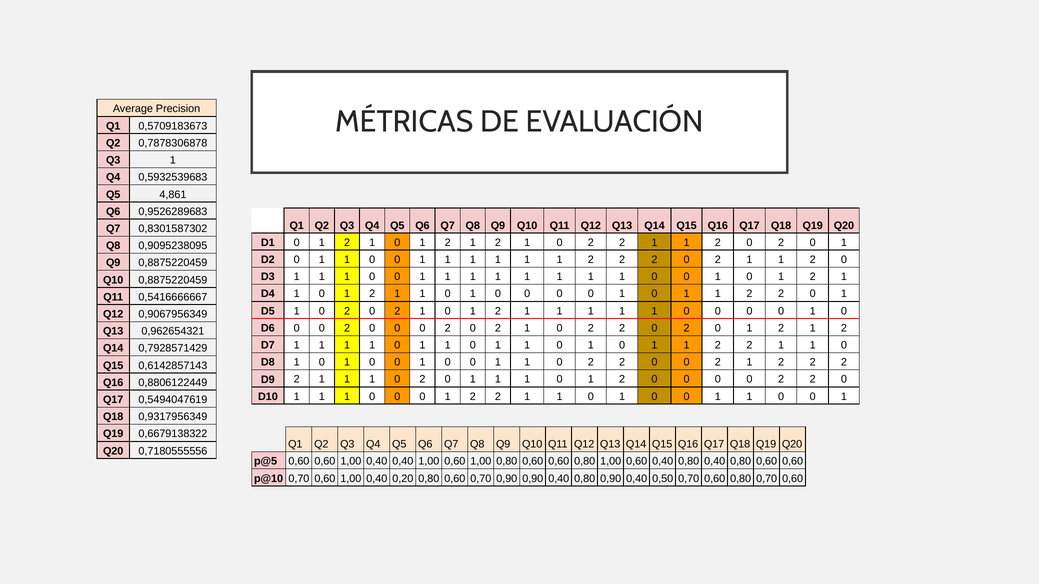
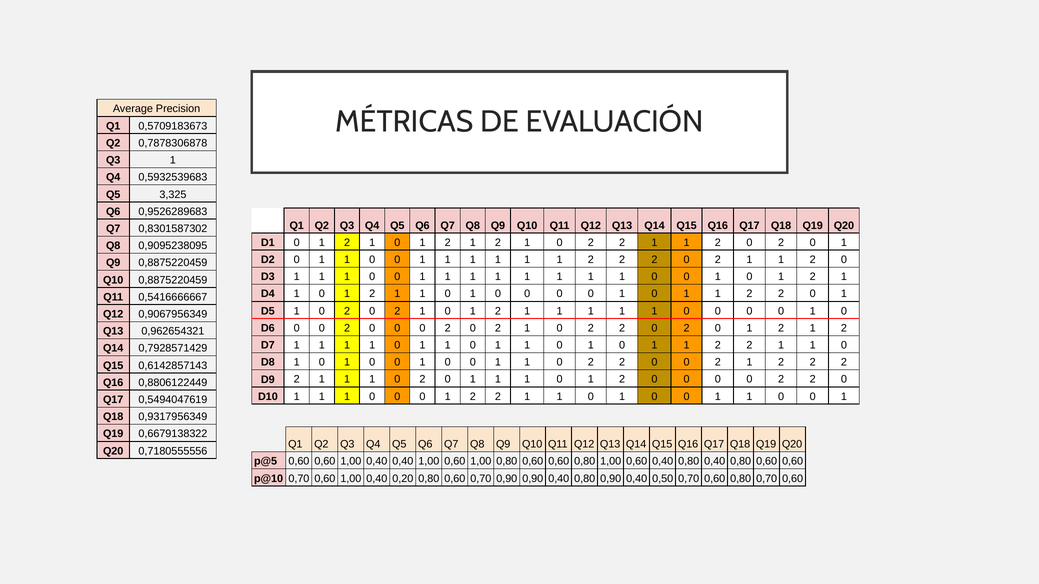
4,861: 4,861 -> 3,325
